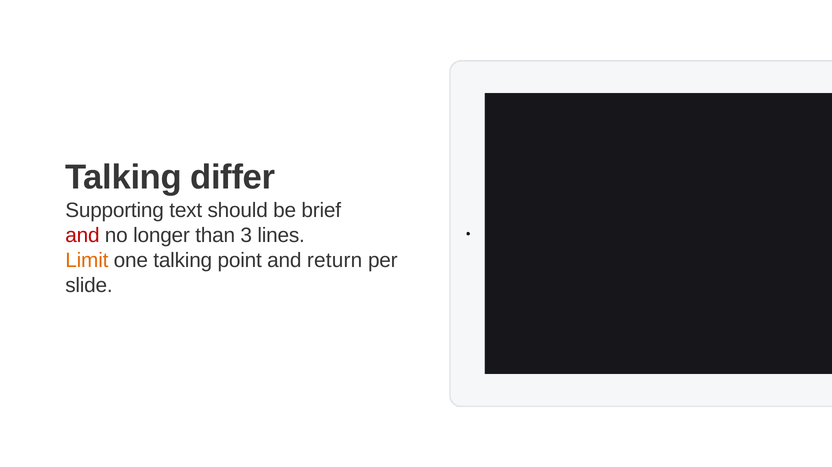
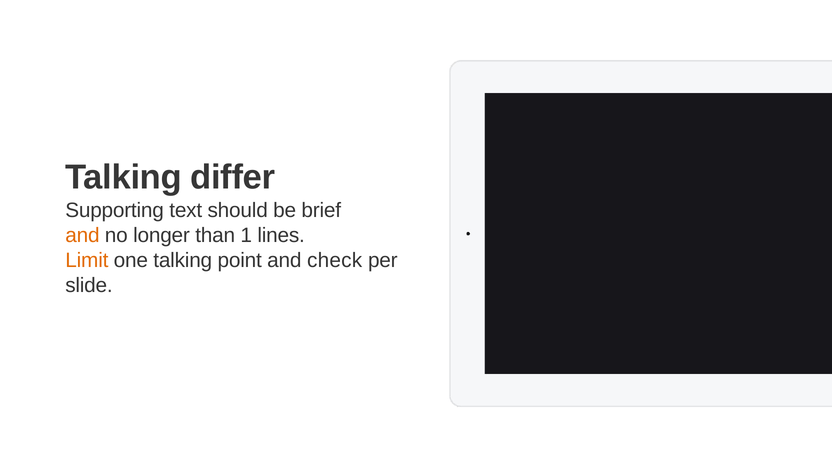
and at (82, 235) colour: red -> orange
3: 3 -> 1
return: return -> check
